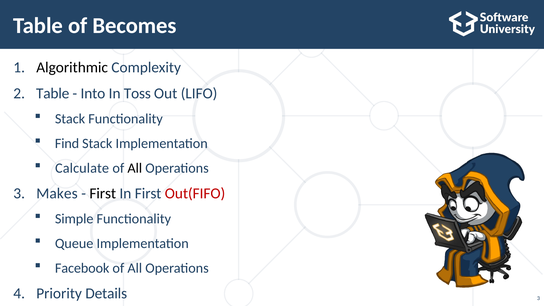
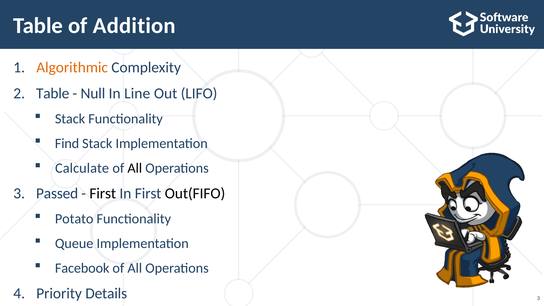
Becomes: Becomes -> Addition
Algorithmic colour: black -> orange
Into: Into -> Null
Toss: Toss -> Line
Makes: Makes -> Passed
Out(FIFO colour: red -> black
Simple: Simple -> Potato
